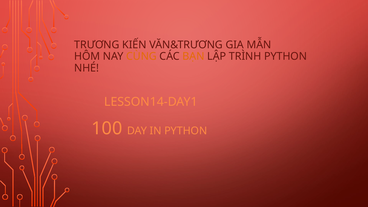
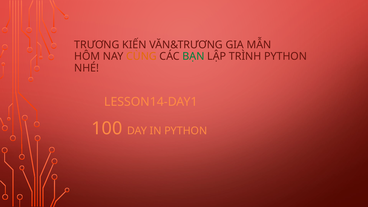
BẠN colour: orange -> green
